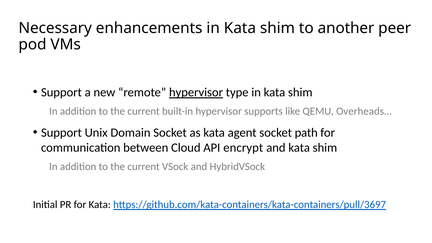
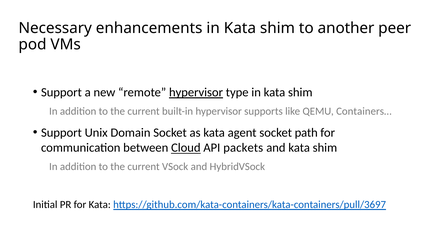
Overheads…: Overheads… -> Containers…
Cloud underline: none -> present
encrypt: encrypt -> packets
